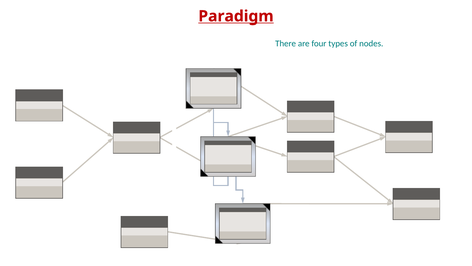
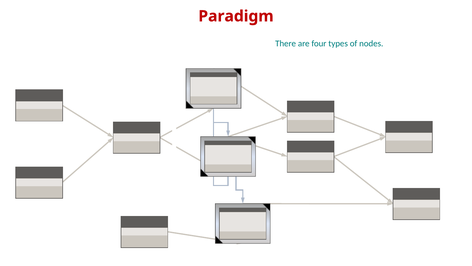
Paradigm underline: present -> none
